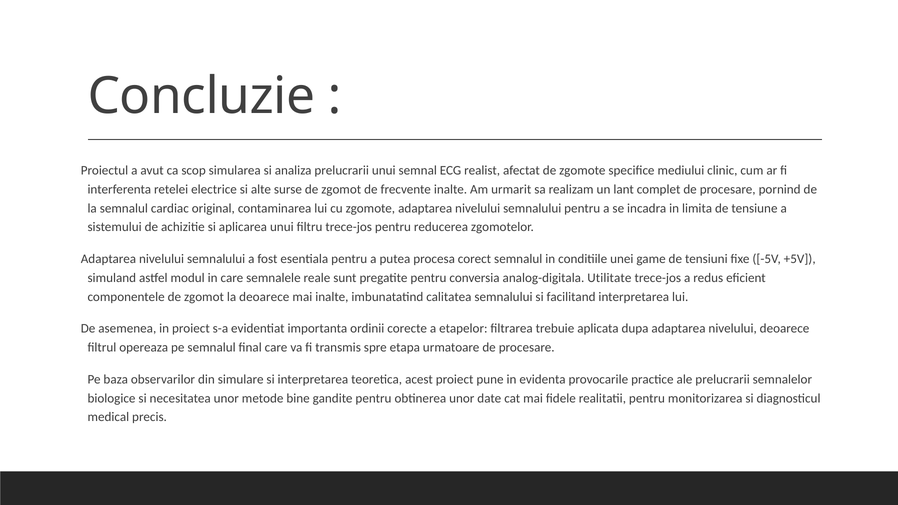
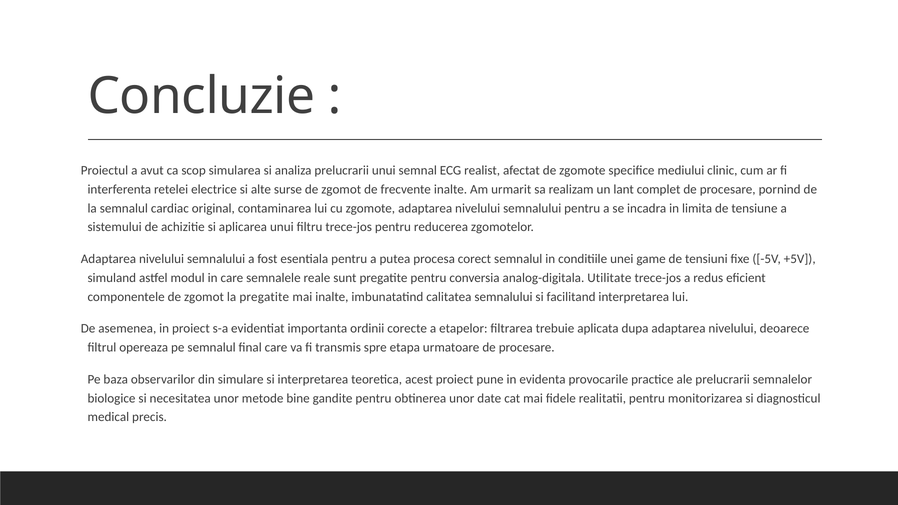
la deoarece: deoarece -> pregatite
